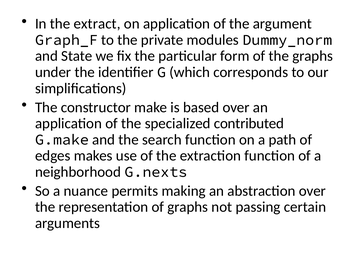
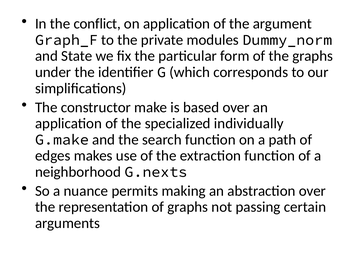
extract: extract -> conflict
contributed: contributed -> individually
